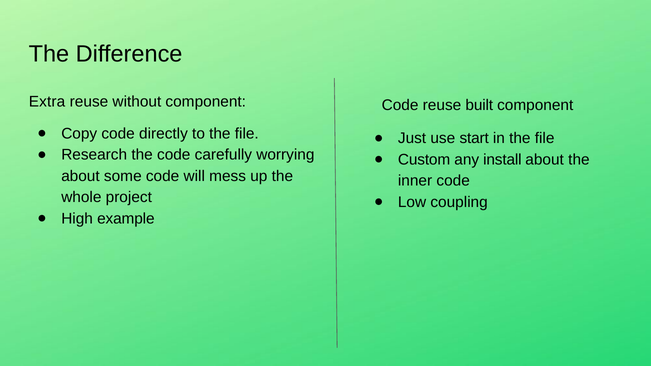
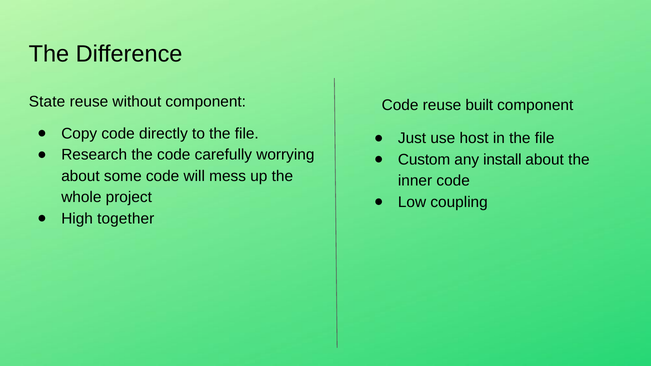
Extra: Extra -> State
start: start -> host
example: example -> together
